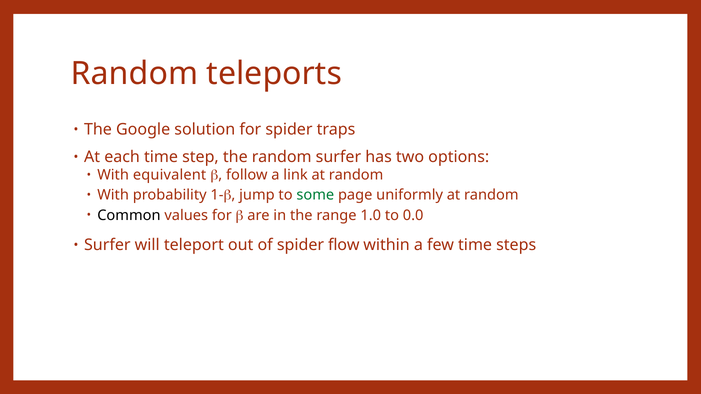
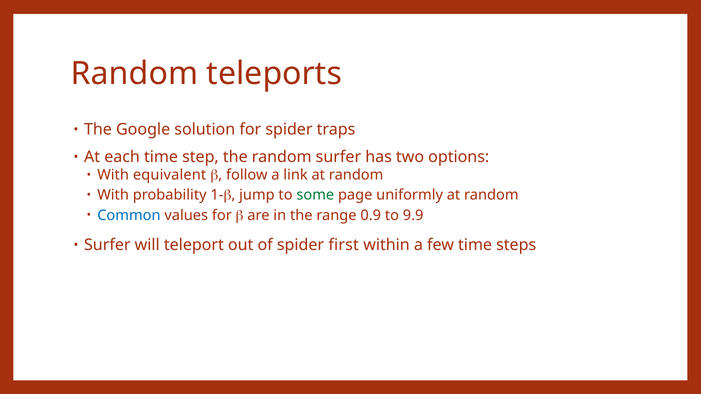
Common colour: black -> blue
1.0: 1.0 -> 0.9
0.0: 0.0 -> 9.9
flow: flow -> first
